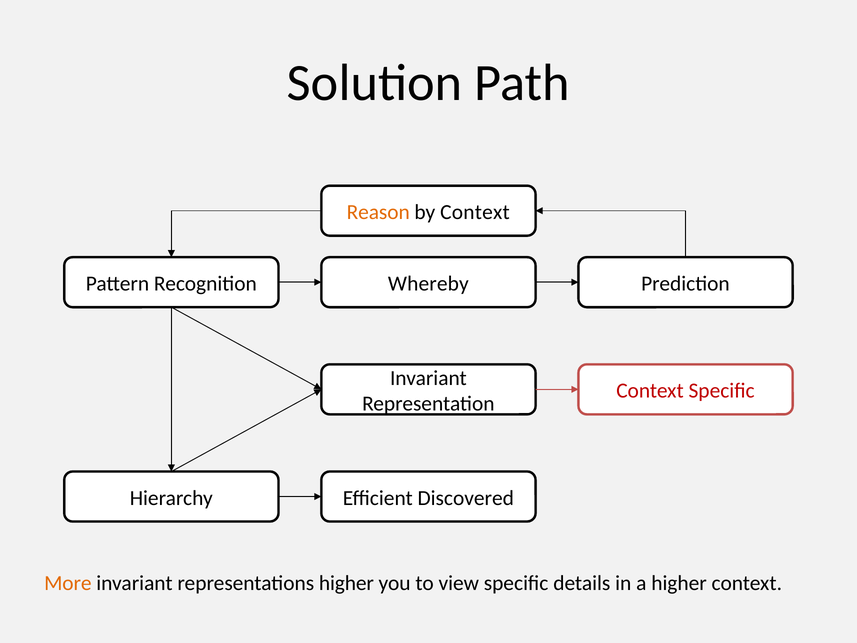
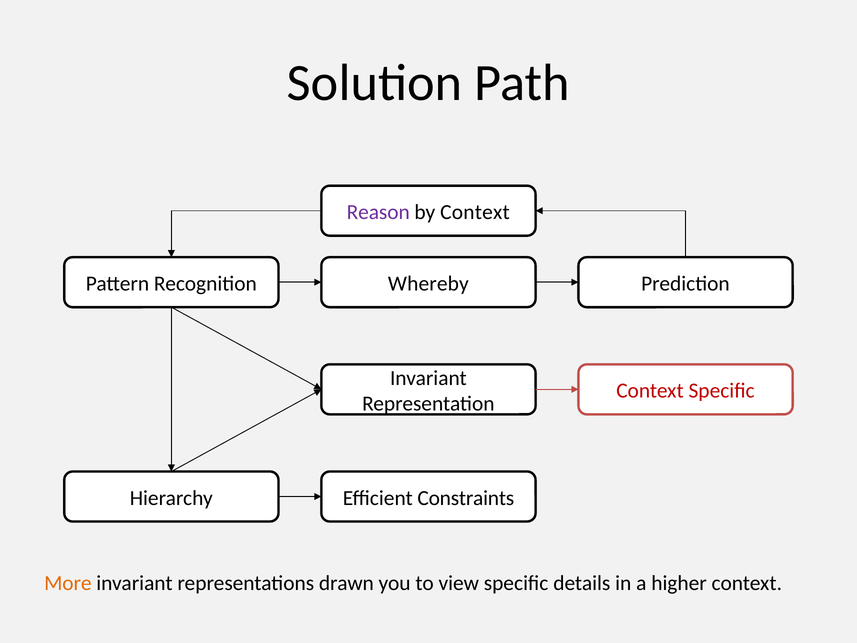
Reason colour: orange -> purple
Discovered: Discovered -> Constraints
representations higher: higher -> drawn
